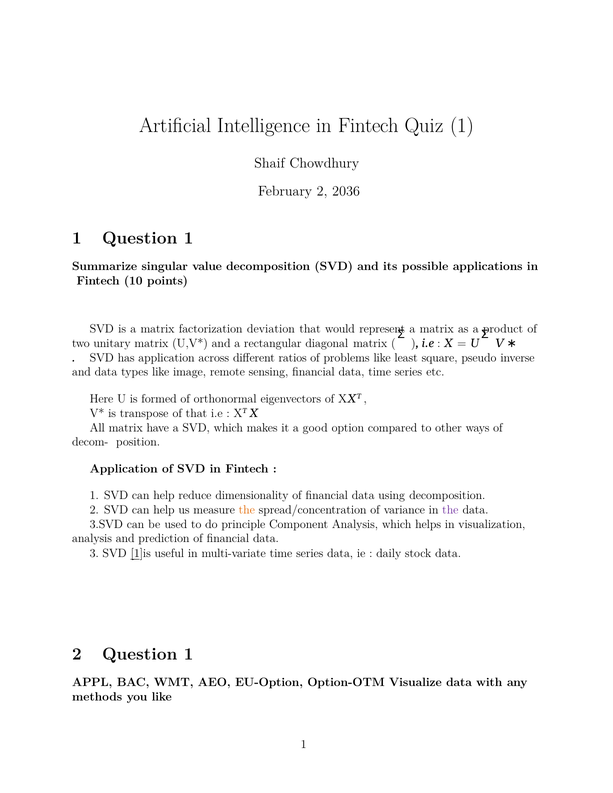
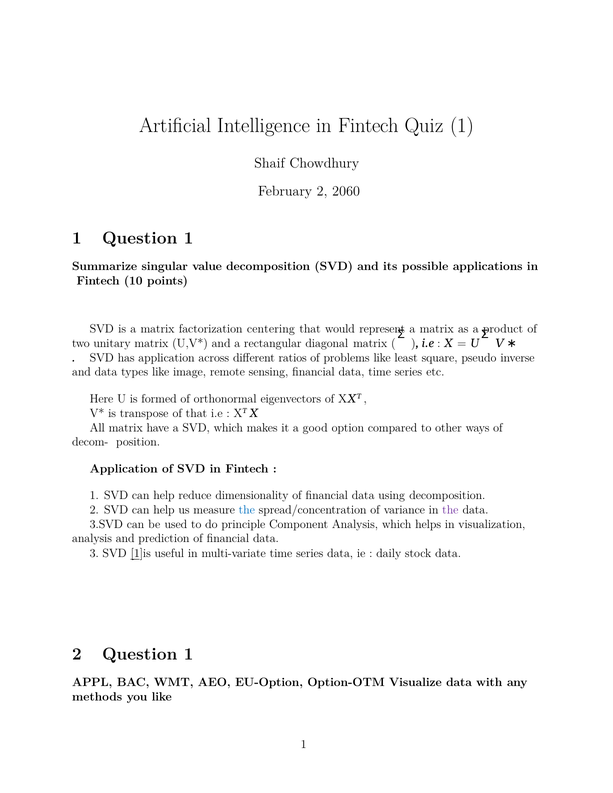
2036: 2036 -> 2060
deviation: deviation -> centering
the at (247, 510) colour: orange -> blue
